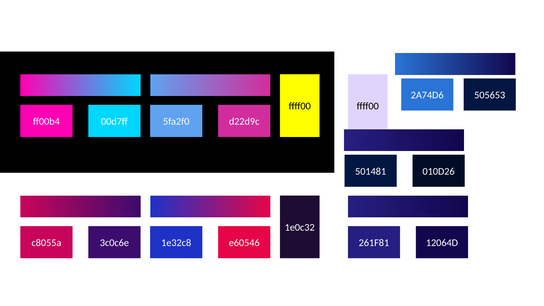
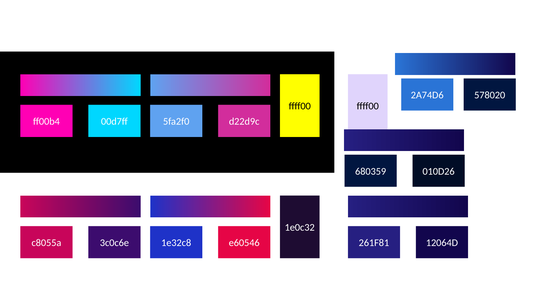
505653: 505653 -> 578020
501481: 501481 -> 680359
